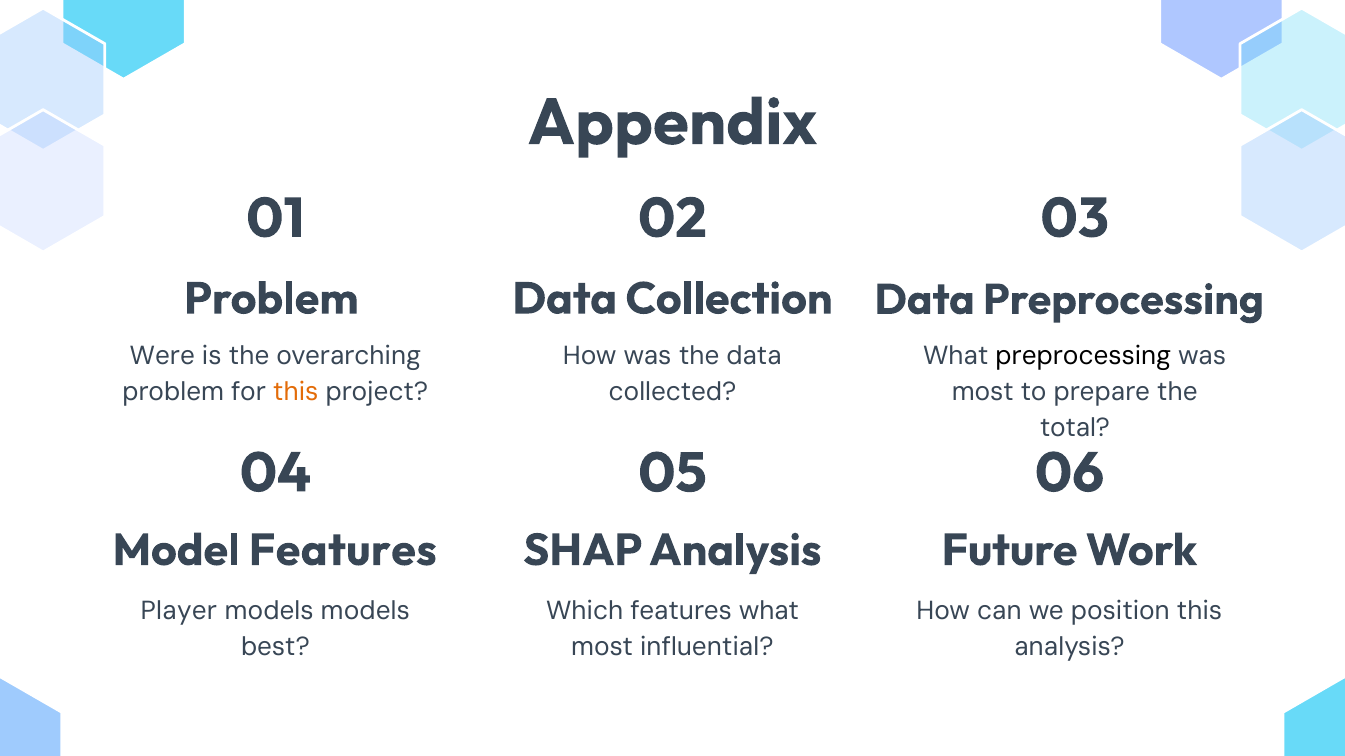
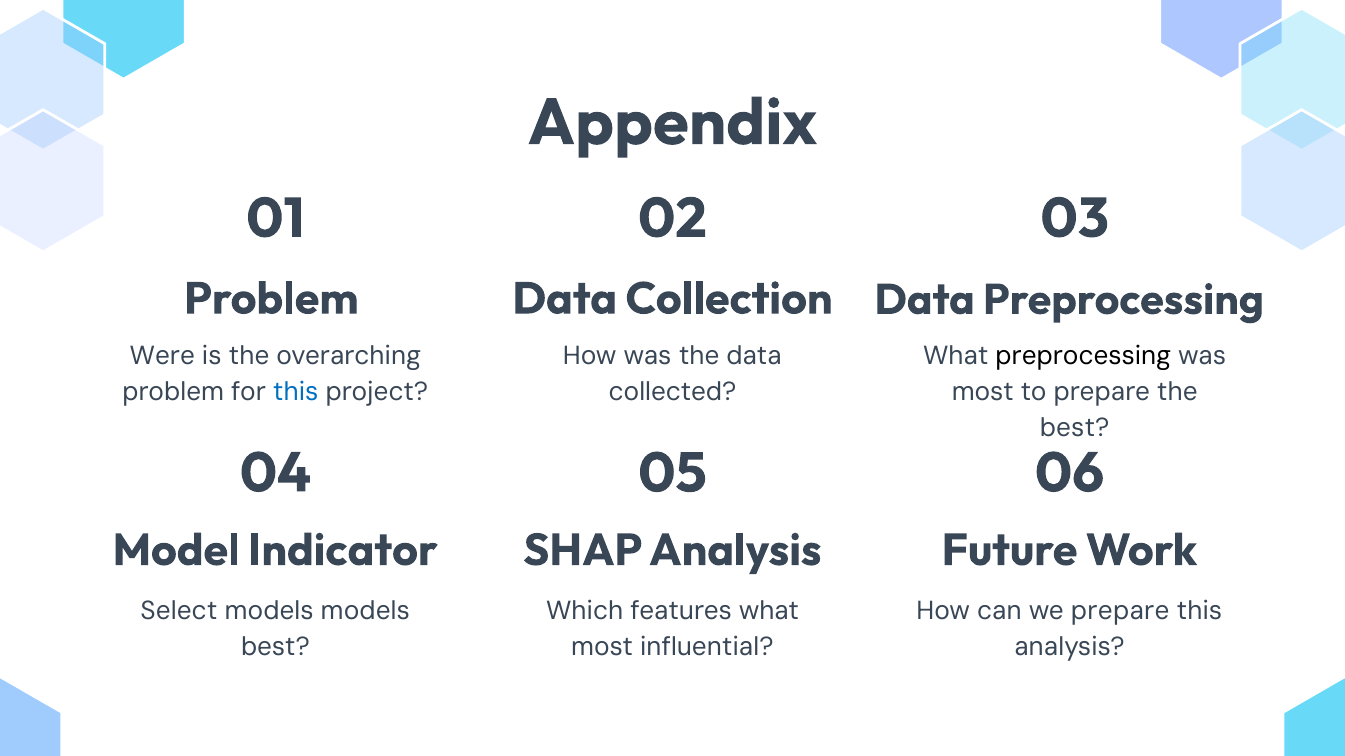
this at (296, 392) colour: orange -> blue
total at (1075, 428): total -> best
Model Features: Features -> Indicator
Player: Player -> Select
we position: position -> prepare
